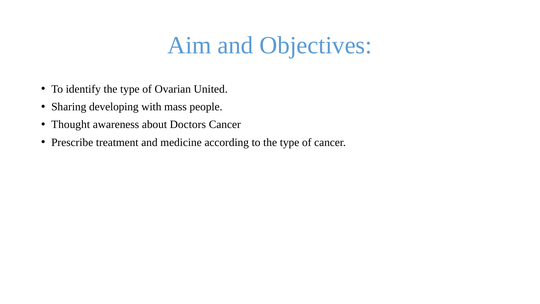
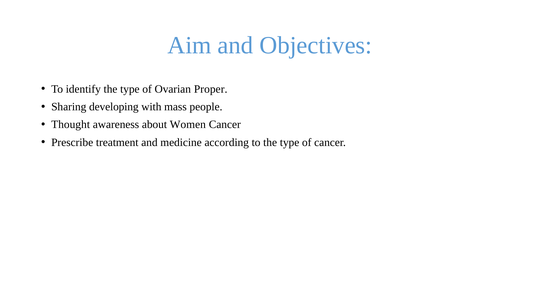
United: United -> Proper
Doctors: Doctors -> Women
